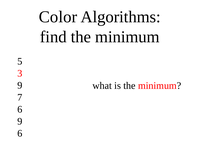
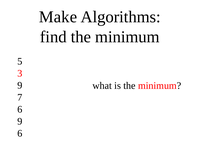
Color: Color -> Make
